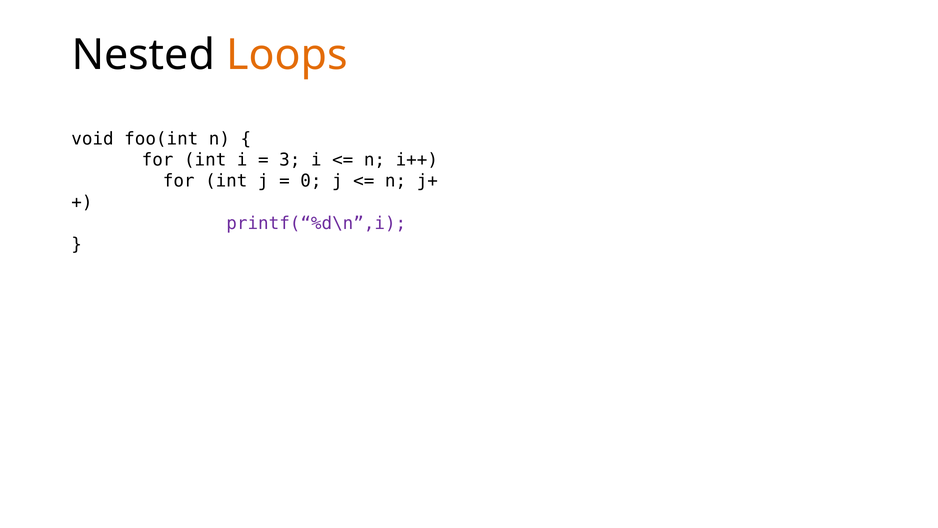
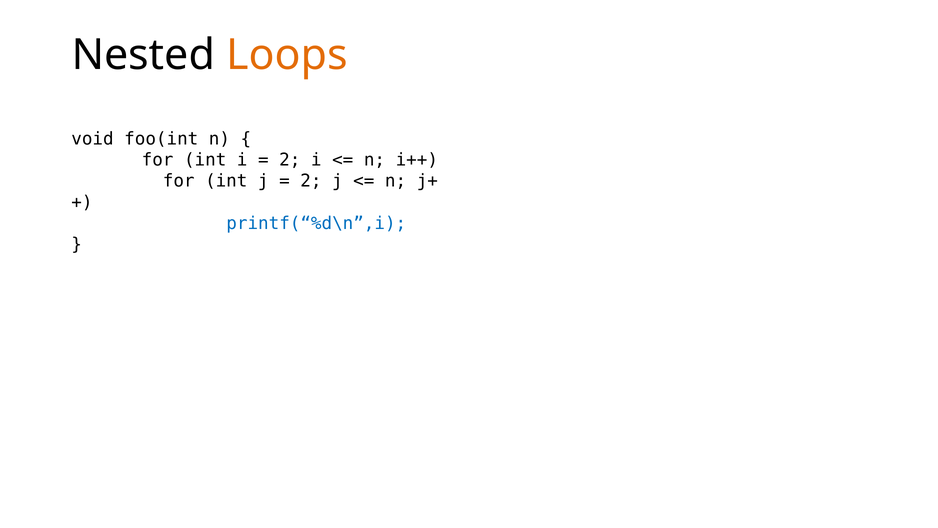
3 at (290, 160): 3 -> 2
0 at (311, 181): 0 -> 2
printf(“%d\n”,i colour: purple -> blue
